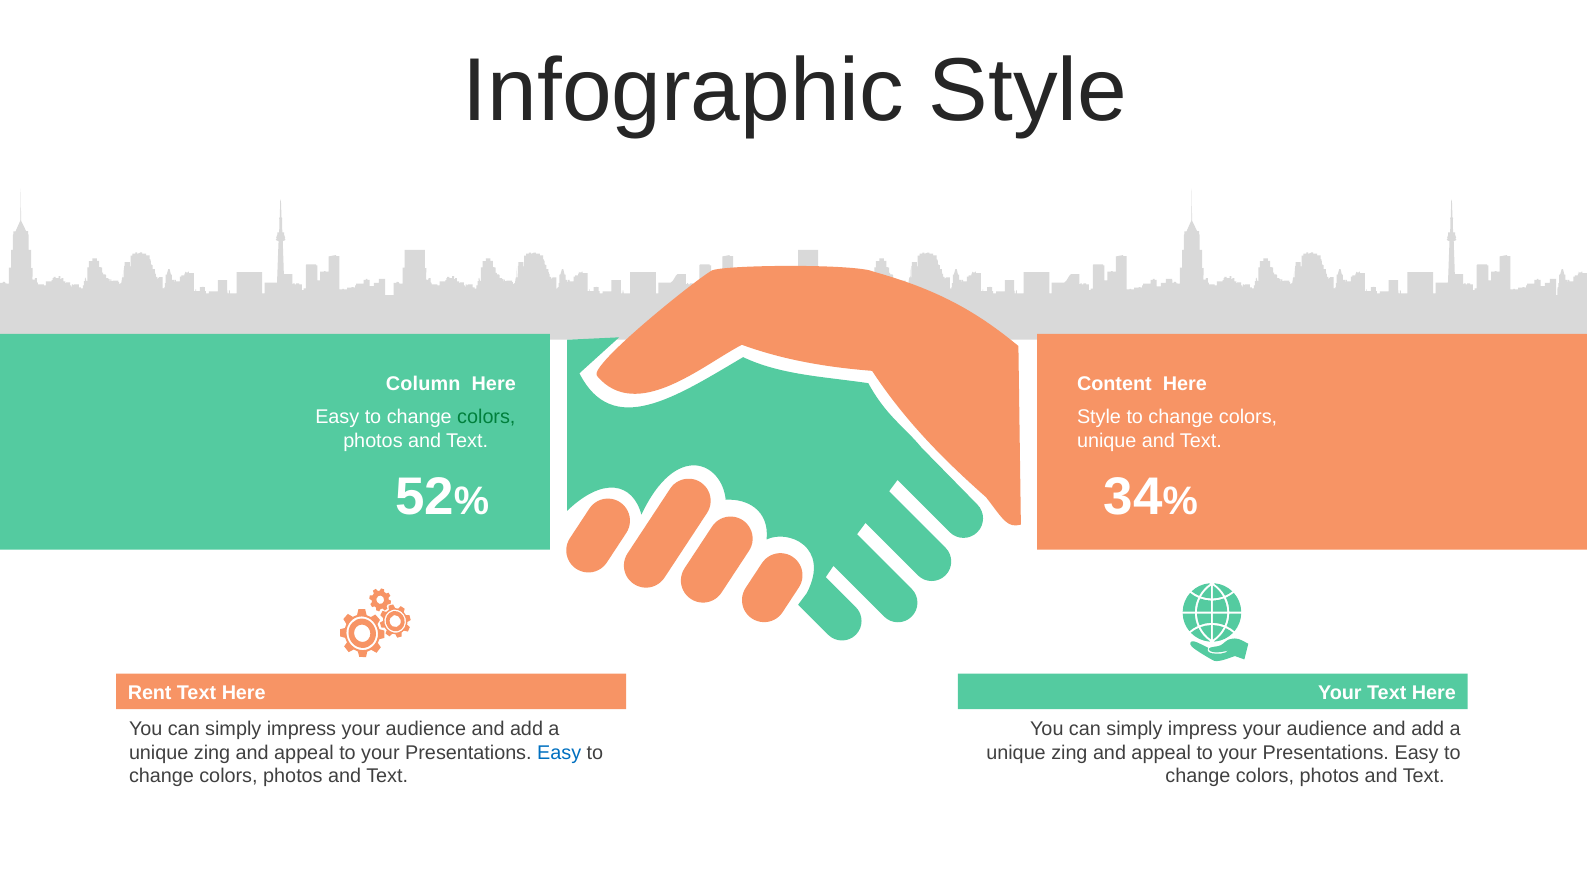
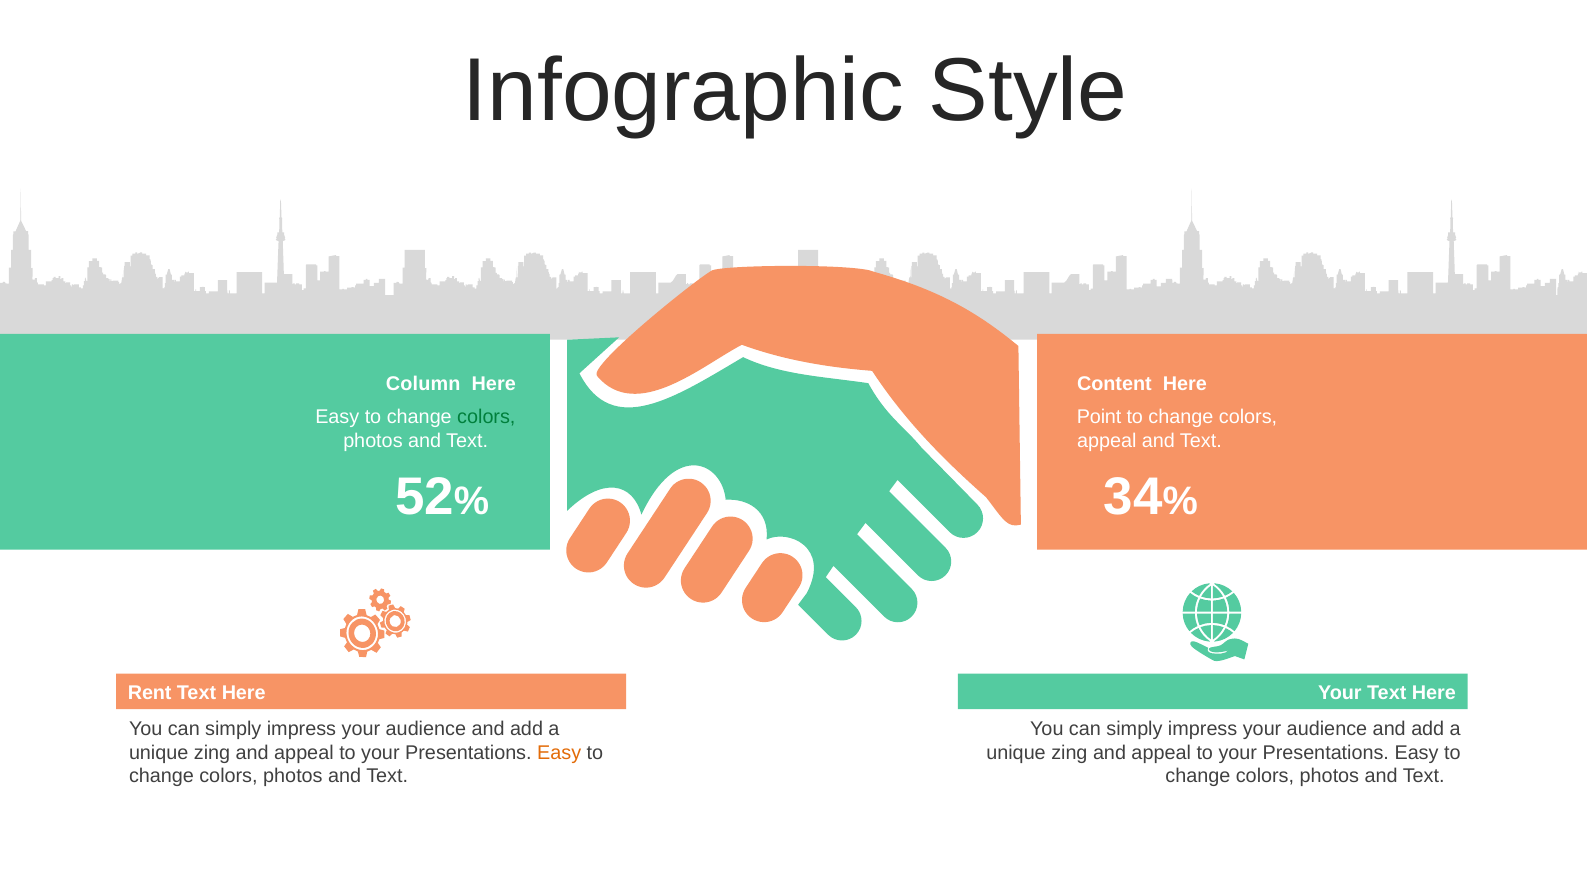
Style at (1099, 417): Style -> Point
unique at (1107, 440): unique -> appeal
Easy at (559, 752) colour: blue -> orange
